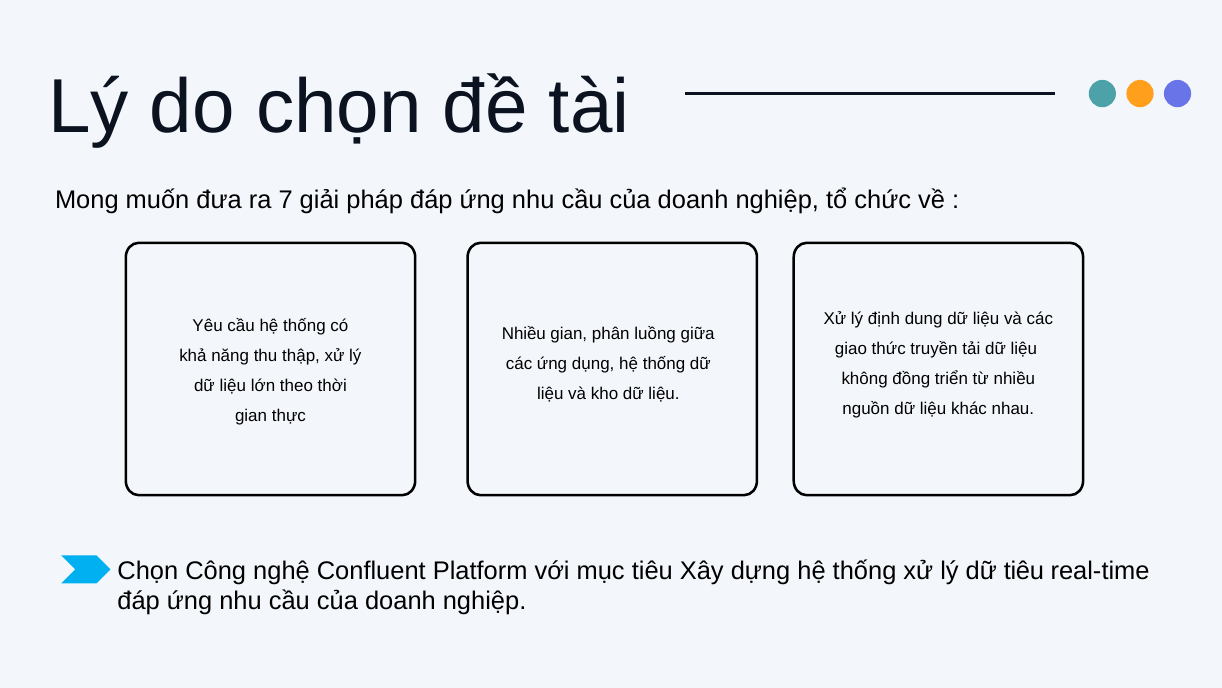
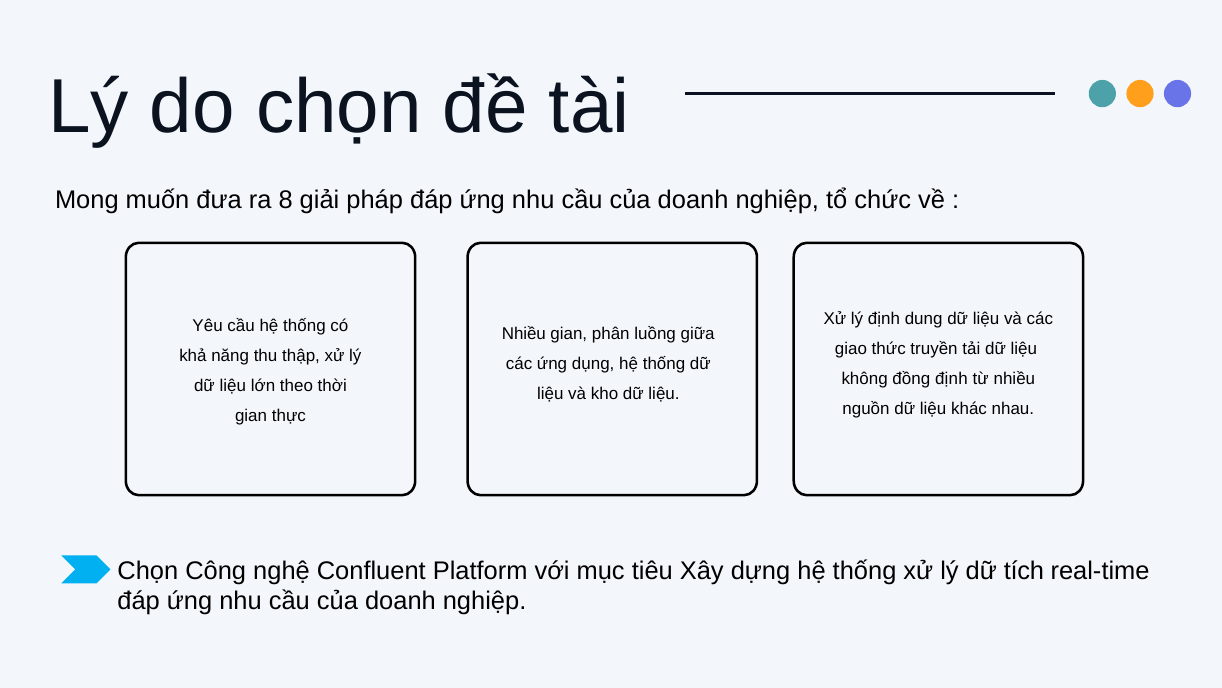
7: 7 -> 8
đồng triển: triển -> định
dữ tiêu: tiêu -> tích
